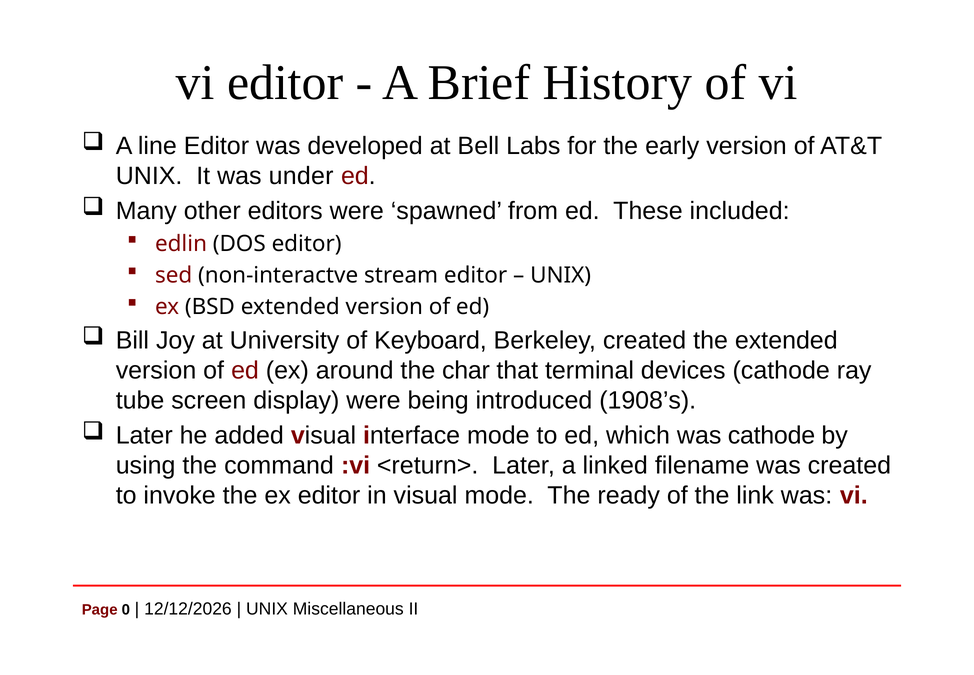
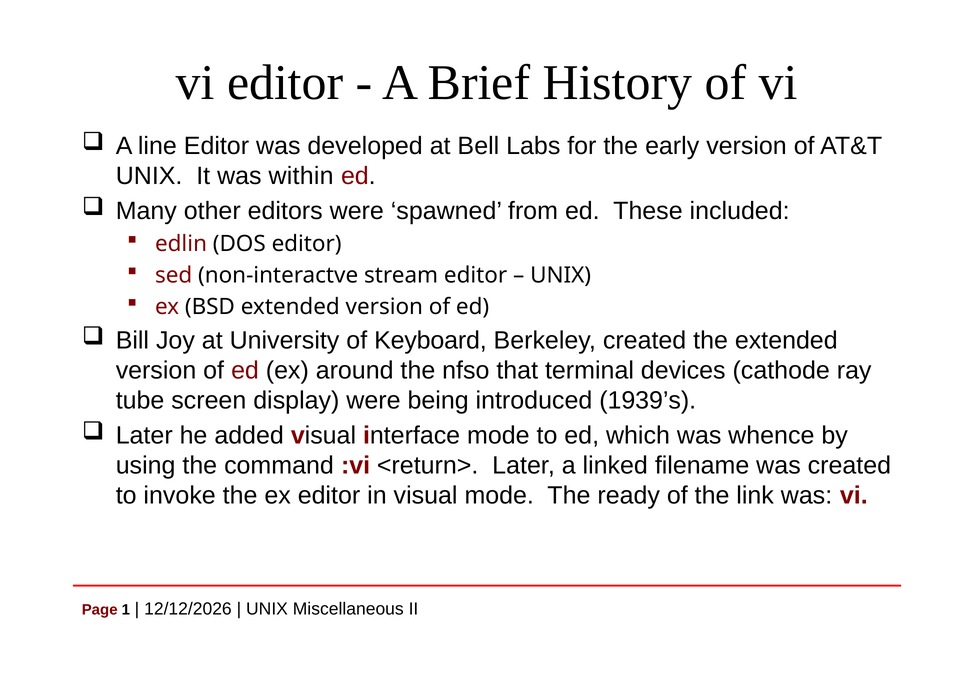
under: under -> within
char: char -> nfso
1908’s: 1908’s -> 1939’s
was cathode: cathode -> whence
0: 0 -> 1
